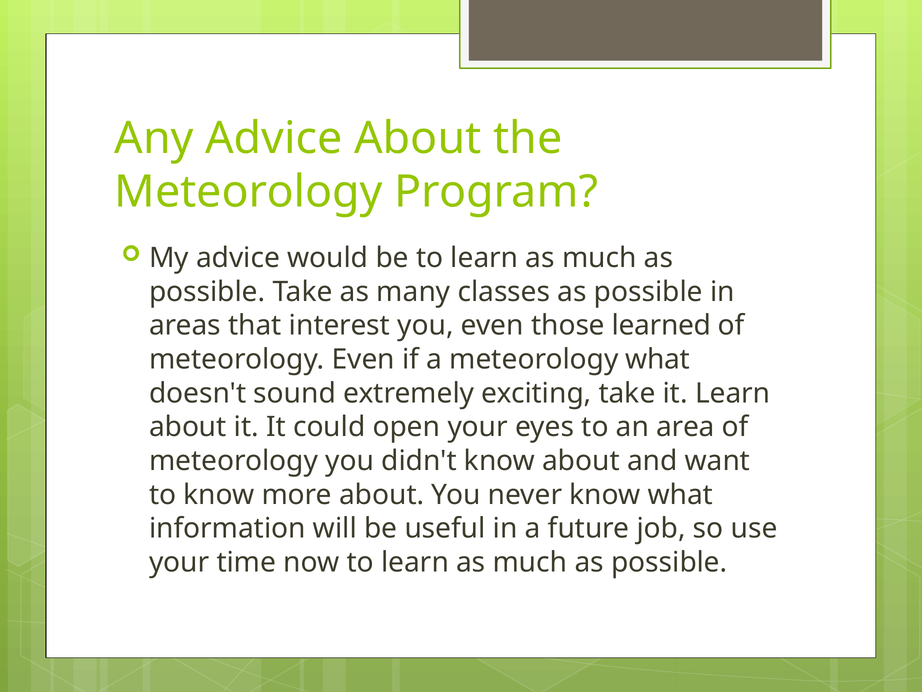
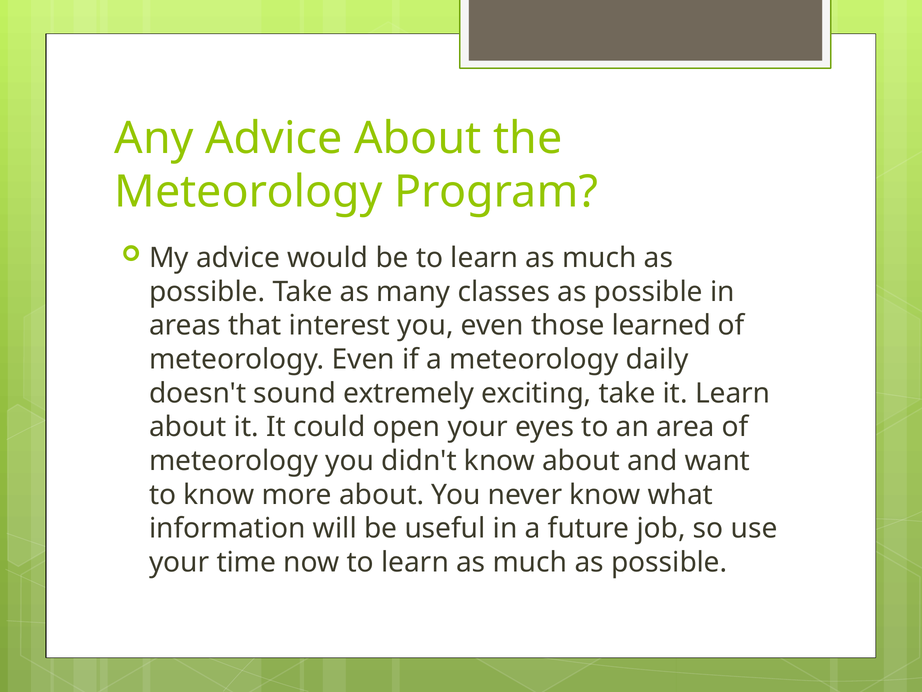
meteorology what: what -> daily
